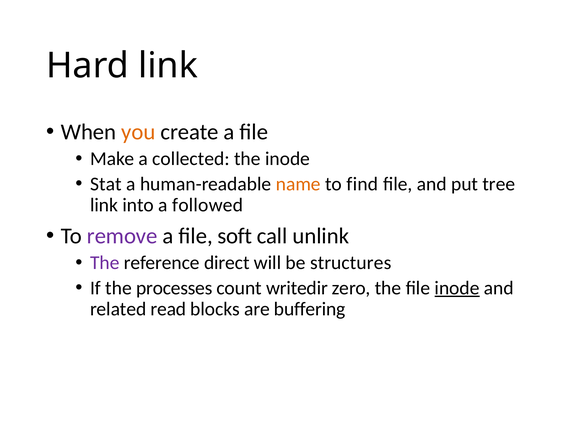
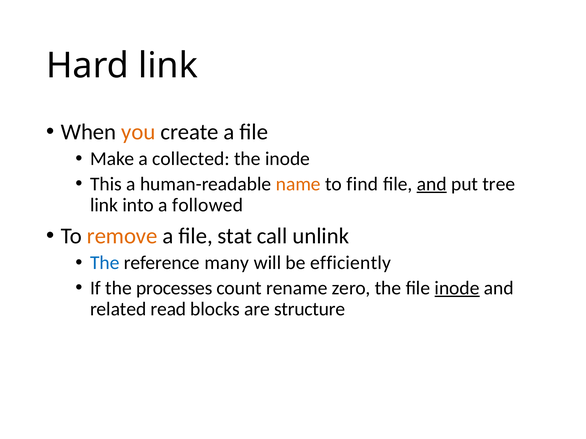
Stat: Stat -> This
and at (432, 184) underline: none -> present
remove colour: purple -> orange
soft: soft -> stat
The at (105, 263) colour: purple -> blue
direct: direct -> many
structures: structures -> efficiently
writedir: writedir -> rename
buffering: buffering -> structure
